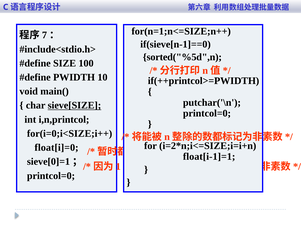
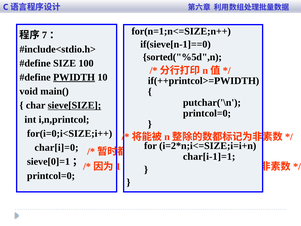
PWIDTH underline: none -> present
float[i]=0: float[i]=0 -> char[i]=0
float[i-1]=1: float[i-1]=1 -> char[i-1]=1
